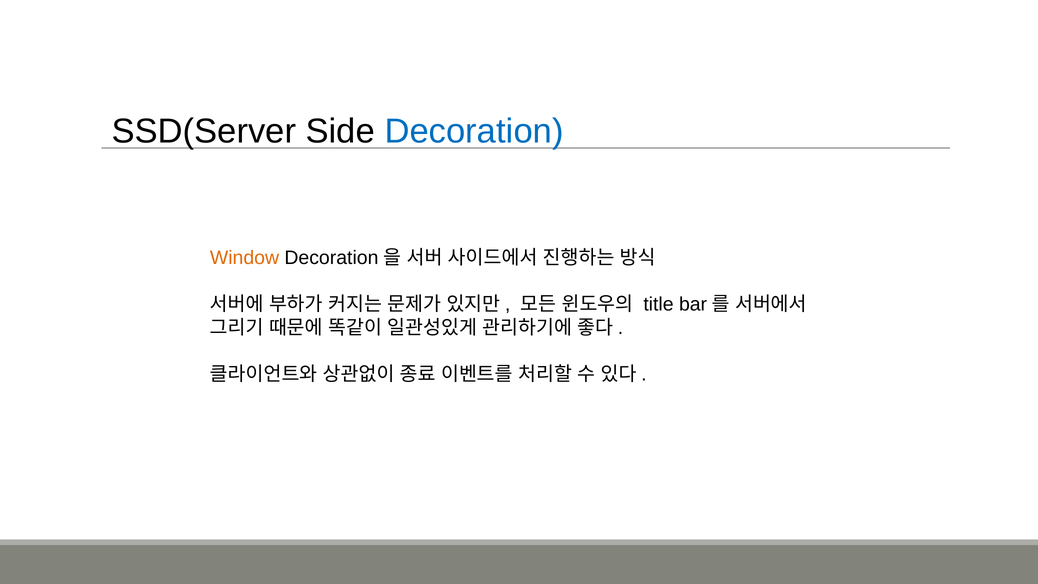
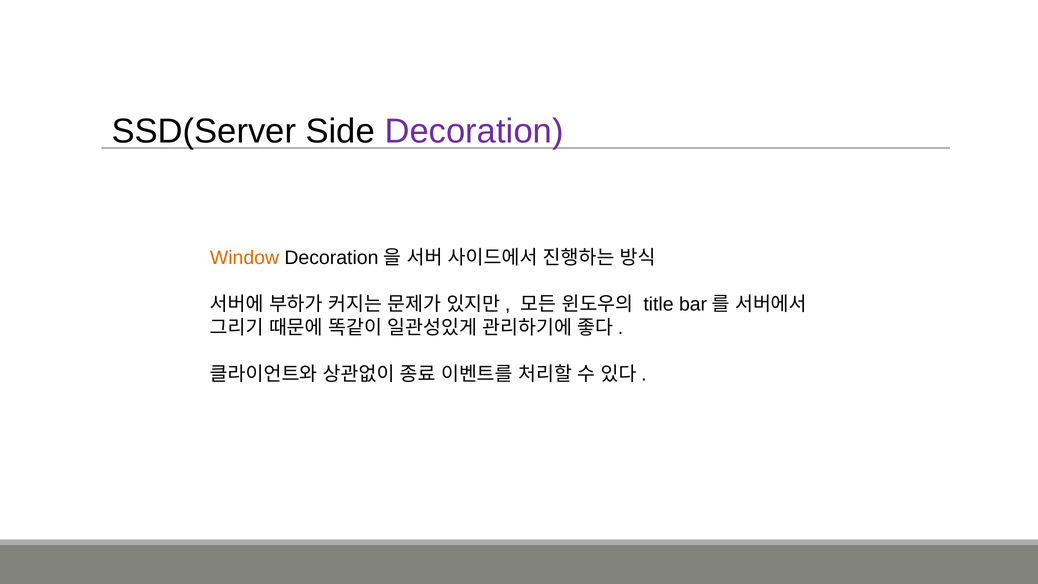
Decoration colour: blue -> purple
